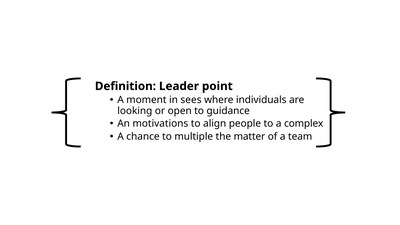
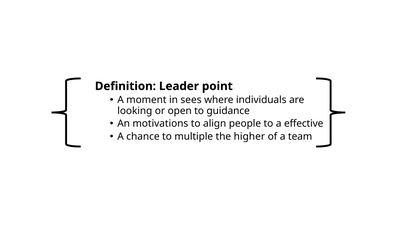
complex: complex -> effective
matter: matter -> higher
